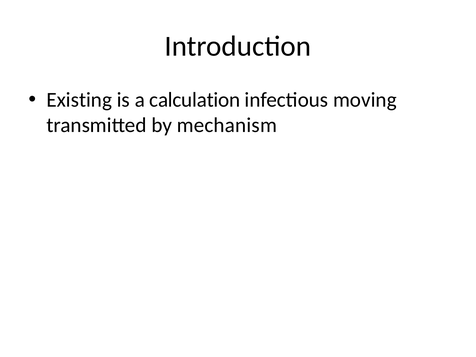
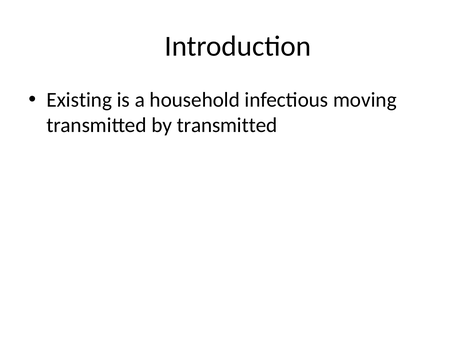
calculation: calculation -> household
by mechanism: mechanism -> transmitted
